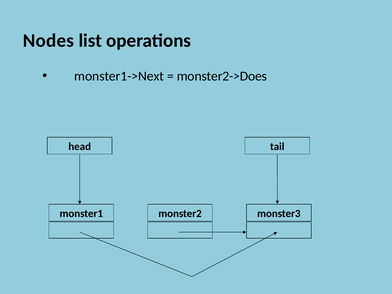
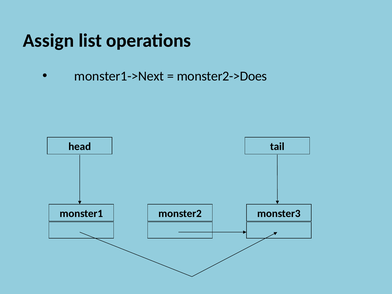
Nodes: Nodes -> Assign
